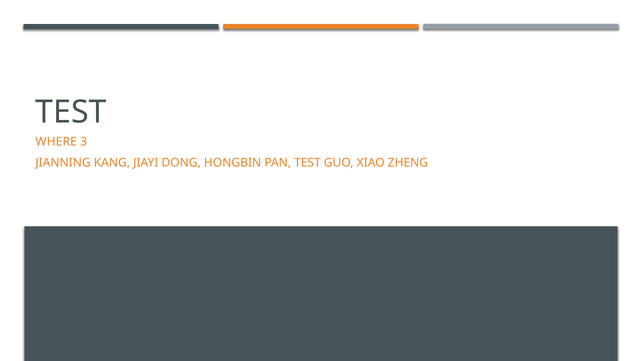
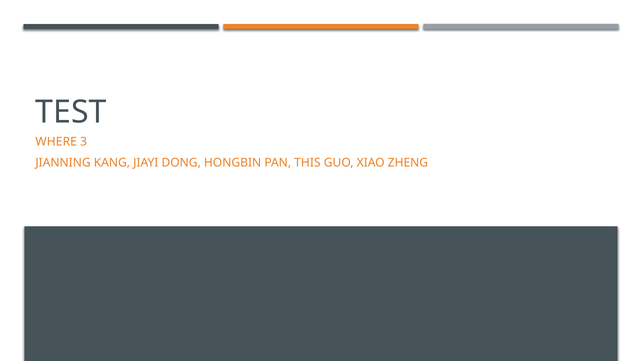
PAN TEST: TEST -> THIS
